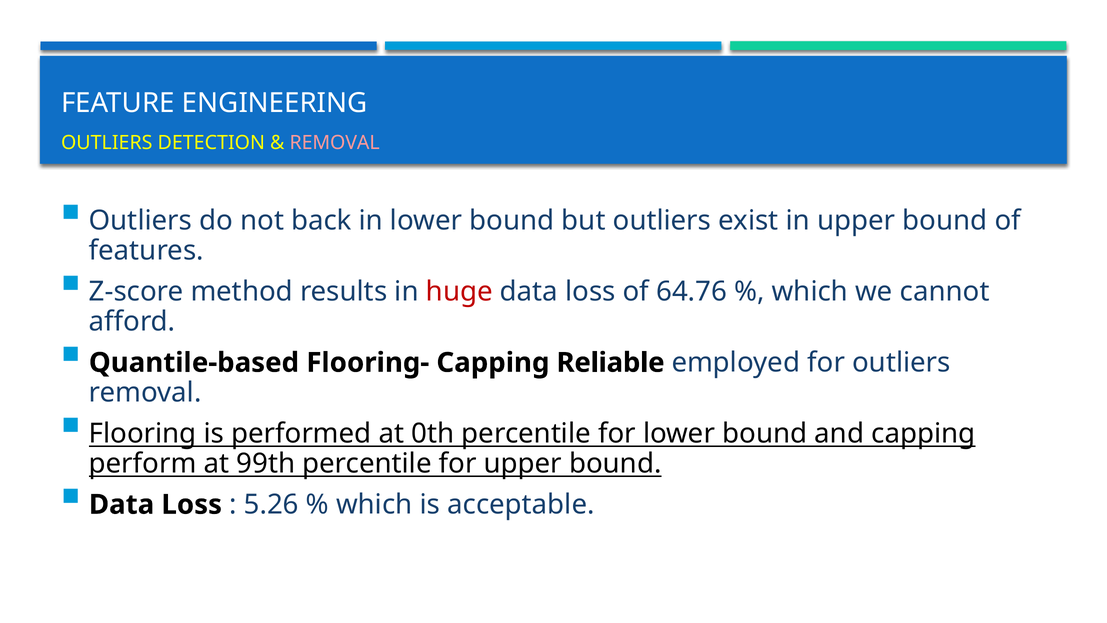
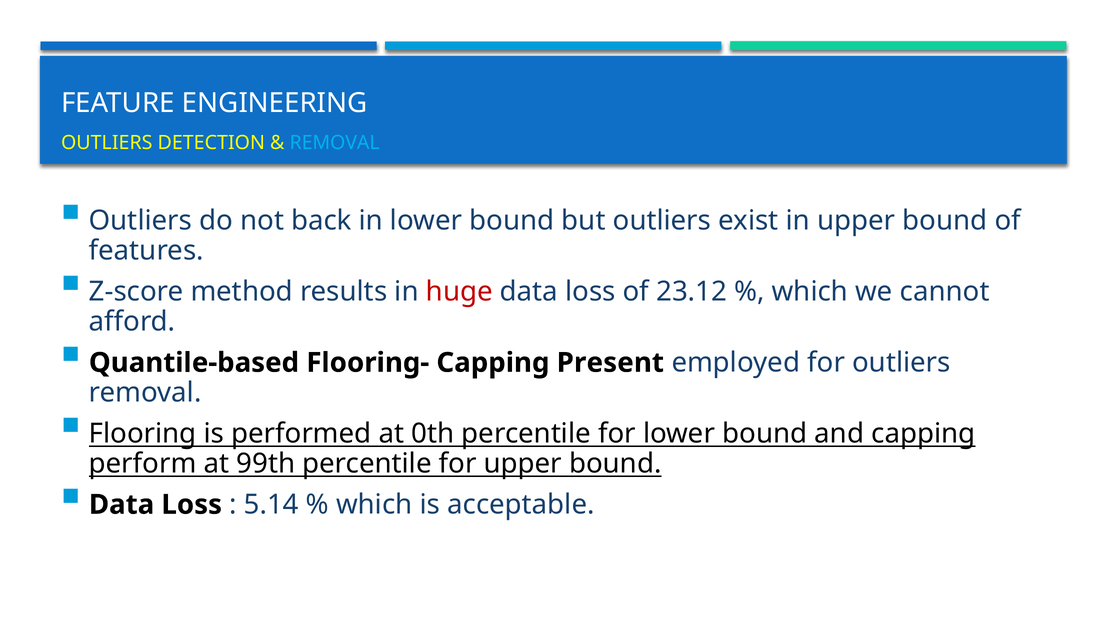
REMOVAL at (335, 143) colour: pink -> light blue
64.76: 64.76 -> 23.12
Reliable: Reliable -> Present
5.26: 5.26 -> 5.14
